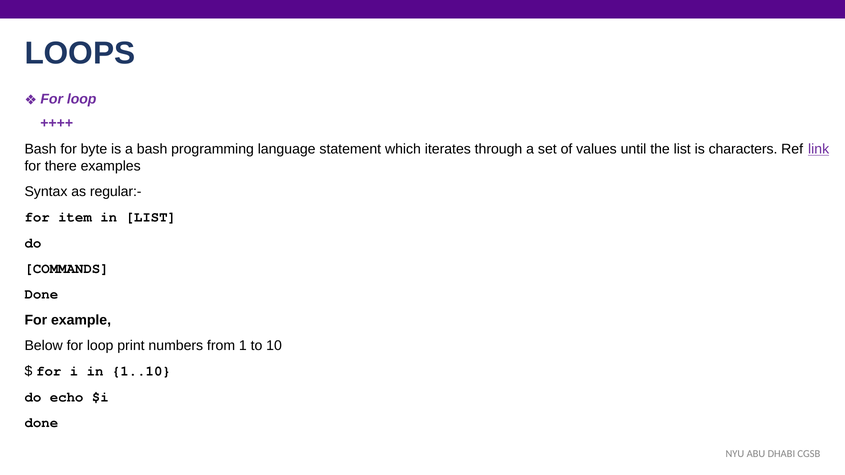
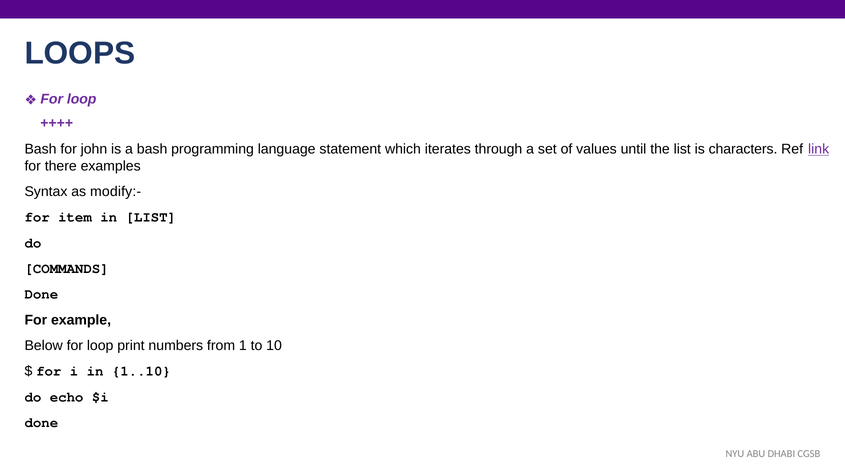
byte: byte -> john
regular:-: regular:- -> modify:-
